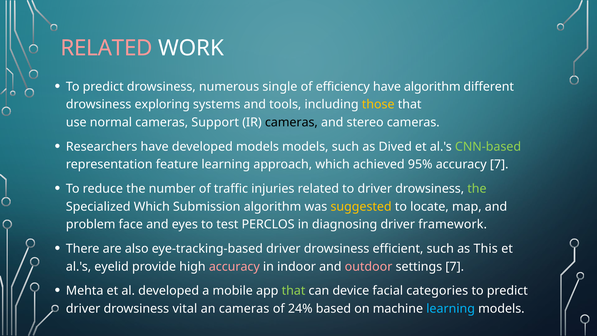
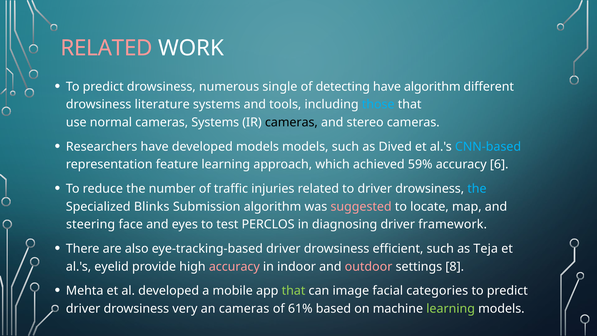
efficiency: efficiency -> detecting
exploring: exploring -> literature
those colour: yellow -> light blue
cameras Support: Support -> Systems
CNN-based colour: light green -> light blue
95%: 95% -> 59%
accuracy 7: 7 -> 6
the at (477, 189) colour: light green -> light blue
Specialized Which: Which -> Blinks
suggested colour: yellow -> pink
problem: problem -> steering
This: This -> Teja
settings 7: 7 -> 8
device: device -> image
vital: vital -> very
24%: 24% -> 61%
learning at (451, 308) colour: light blue -> light green
